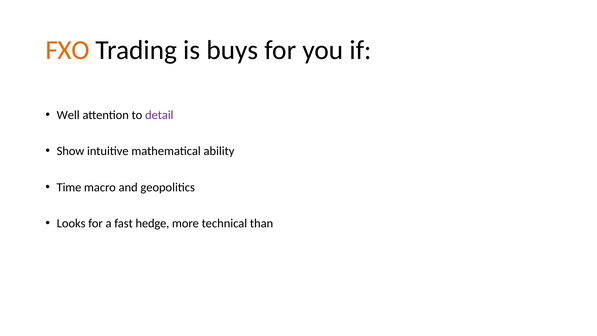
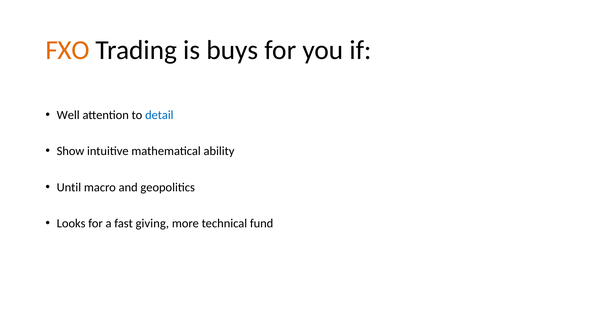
detail colour: purple -> blue
Time: Time -> Until
hedge: hedge -> giving
than: than -> fund
